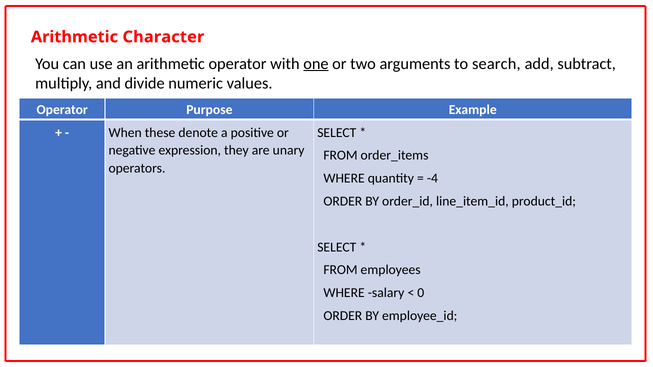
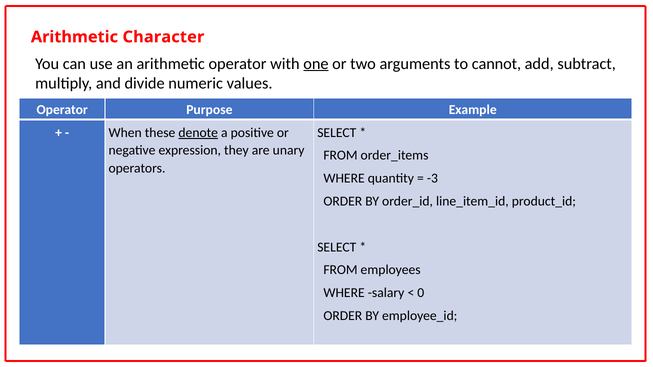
search: search -> cannot
denote underline: none -> present
-4: -4 -> -3
